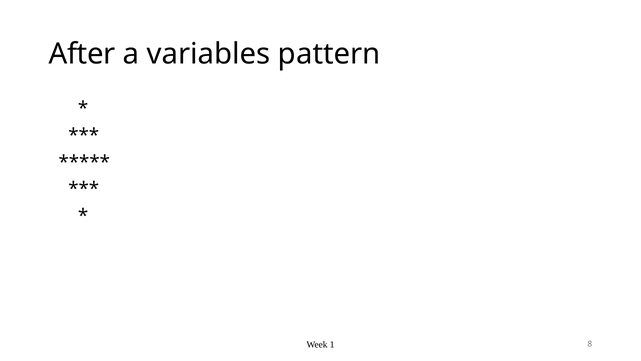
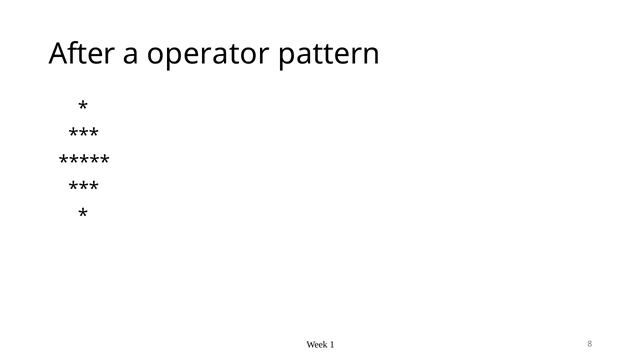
variables: variables -> operator
